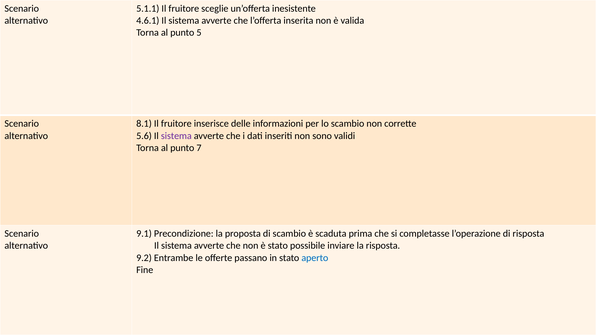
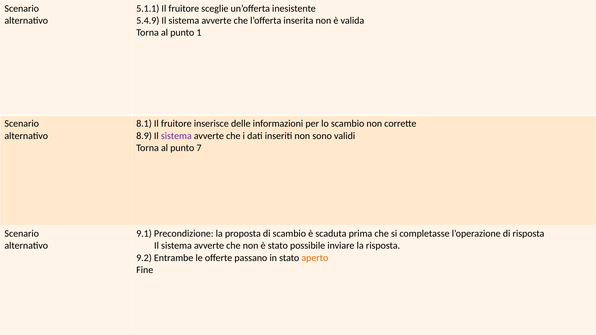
4.6.1: 4.6.1 -> 5.4.9
5: 5 -> 1
5.6: 5.6 -> 8.9
aperto colour: blue -> orange
